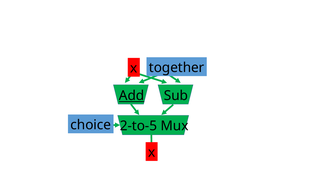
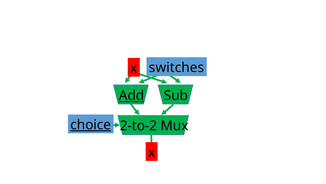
together: together -> switches
choice underline: none -> present
2-to-5: 2-to-5 -> 2-to-2
